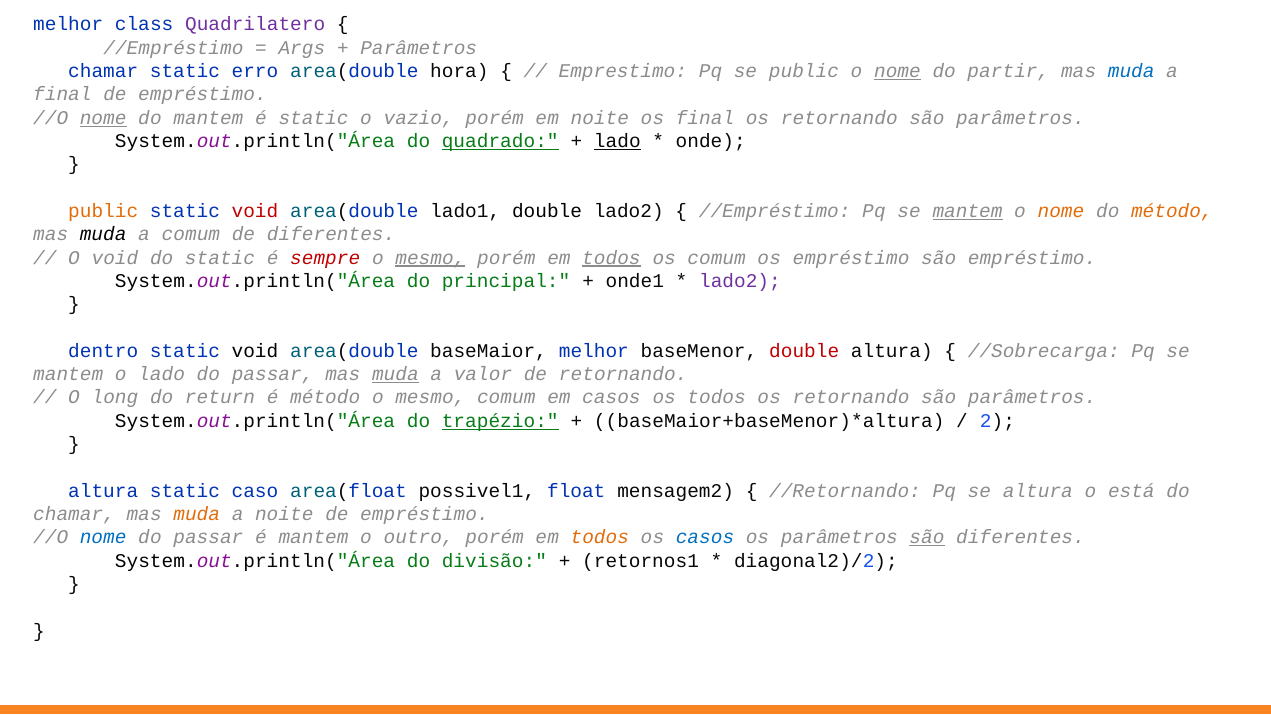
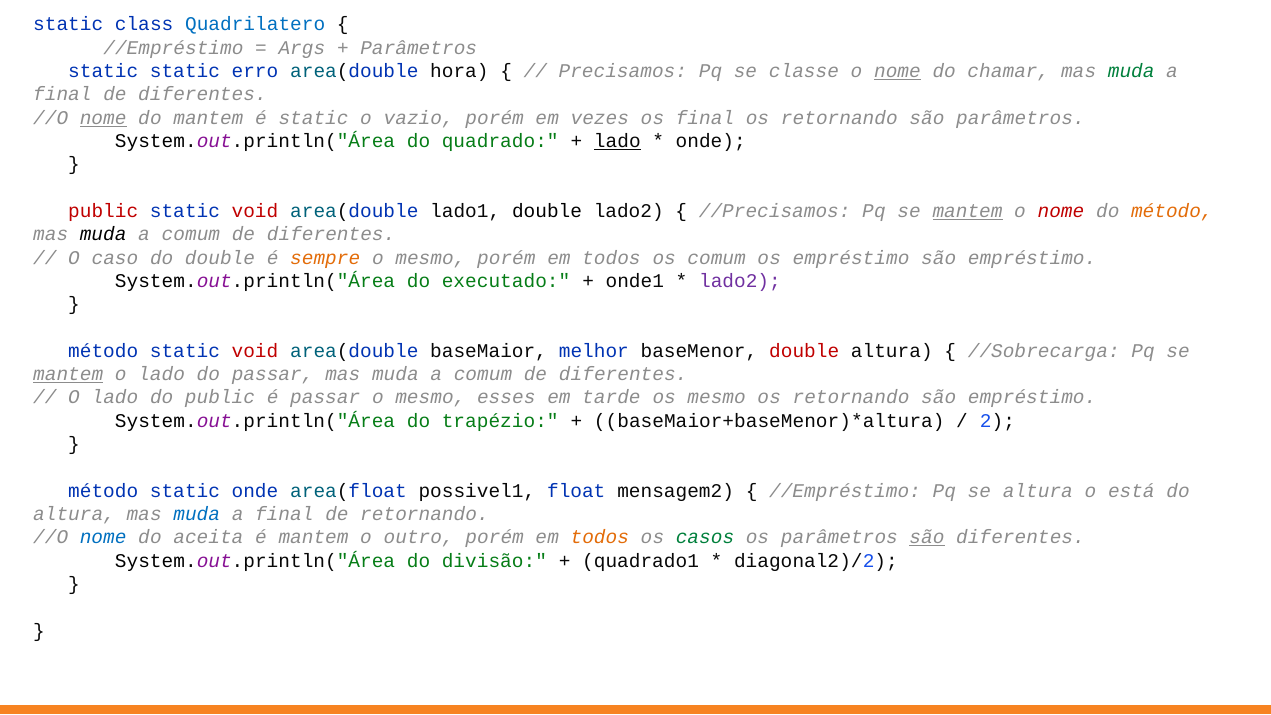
melhor at (68, 24): melhor -> static
Quadrilatero colour: purple -> blue
chamar at (103, 71): chamar -> static
Emprestimo: Emprestimo -> Precisamos
se public: public -> classe
partir: partir -> chamar
muda at (1131, 71) colour: blue -> green
empréstimo at (202, 94): empréstimo -> diferentes
em noite: noite -> vezes
quadrado underline: present -> none
public at (103, 211) colour: orange -> red
//Empréstimo at (775, 211): //Empréstimo -> //Precisamos
nome at (1061, 211) colour: orange -> red
O void: void -> caso
do static: static -> double
sempre colour: red -> orange
mesmo at (430, 258) underline: present -> none
todos at (611, 258) underline: present -> none
principal: principal -> executado
dentro at (103, 351): dentro -> método
void at (255, 351) colour: black -> red
mantem at (68, 374) underline: none -> present
muda at (395, 374) underline: present -> none
valor at (483, 374): valor -> comum
retornando at (623, 374): retornando -> diferentes
long at (115, 398): long -> lado
do return: return -> public
é método: método -> passar
mesmo comum: comum -> esses
em casos: casos -> tarde
os todos: todos -> mesmo
parâmetros at (1032, 398): parâmetros -> empréstimo
trapézio underline: present -> none
altura at (103, 491): altura -> método
static caso: caso -> onde
//Retornando at (845, 491): //Retornando -> //Empréstimo
chamar at (74, 514): chamar -> altura
muda at (197, 514) colour: orange -> blue
noite at (284, 514): noite -> final
empréstimo at (424, 514): empréstimo -> retornando
passar at (208, 537): passar -> aceita
casos at (705, 537) colour: blue -> green
retornos1: retornos1 -> quadrado1
